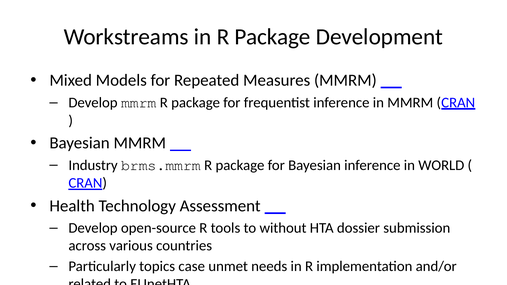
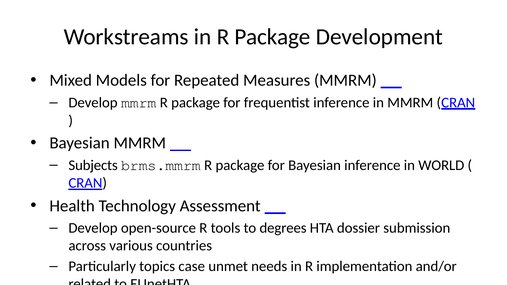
Industry: Industry -> Subjects
without: without -> degrees
